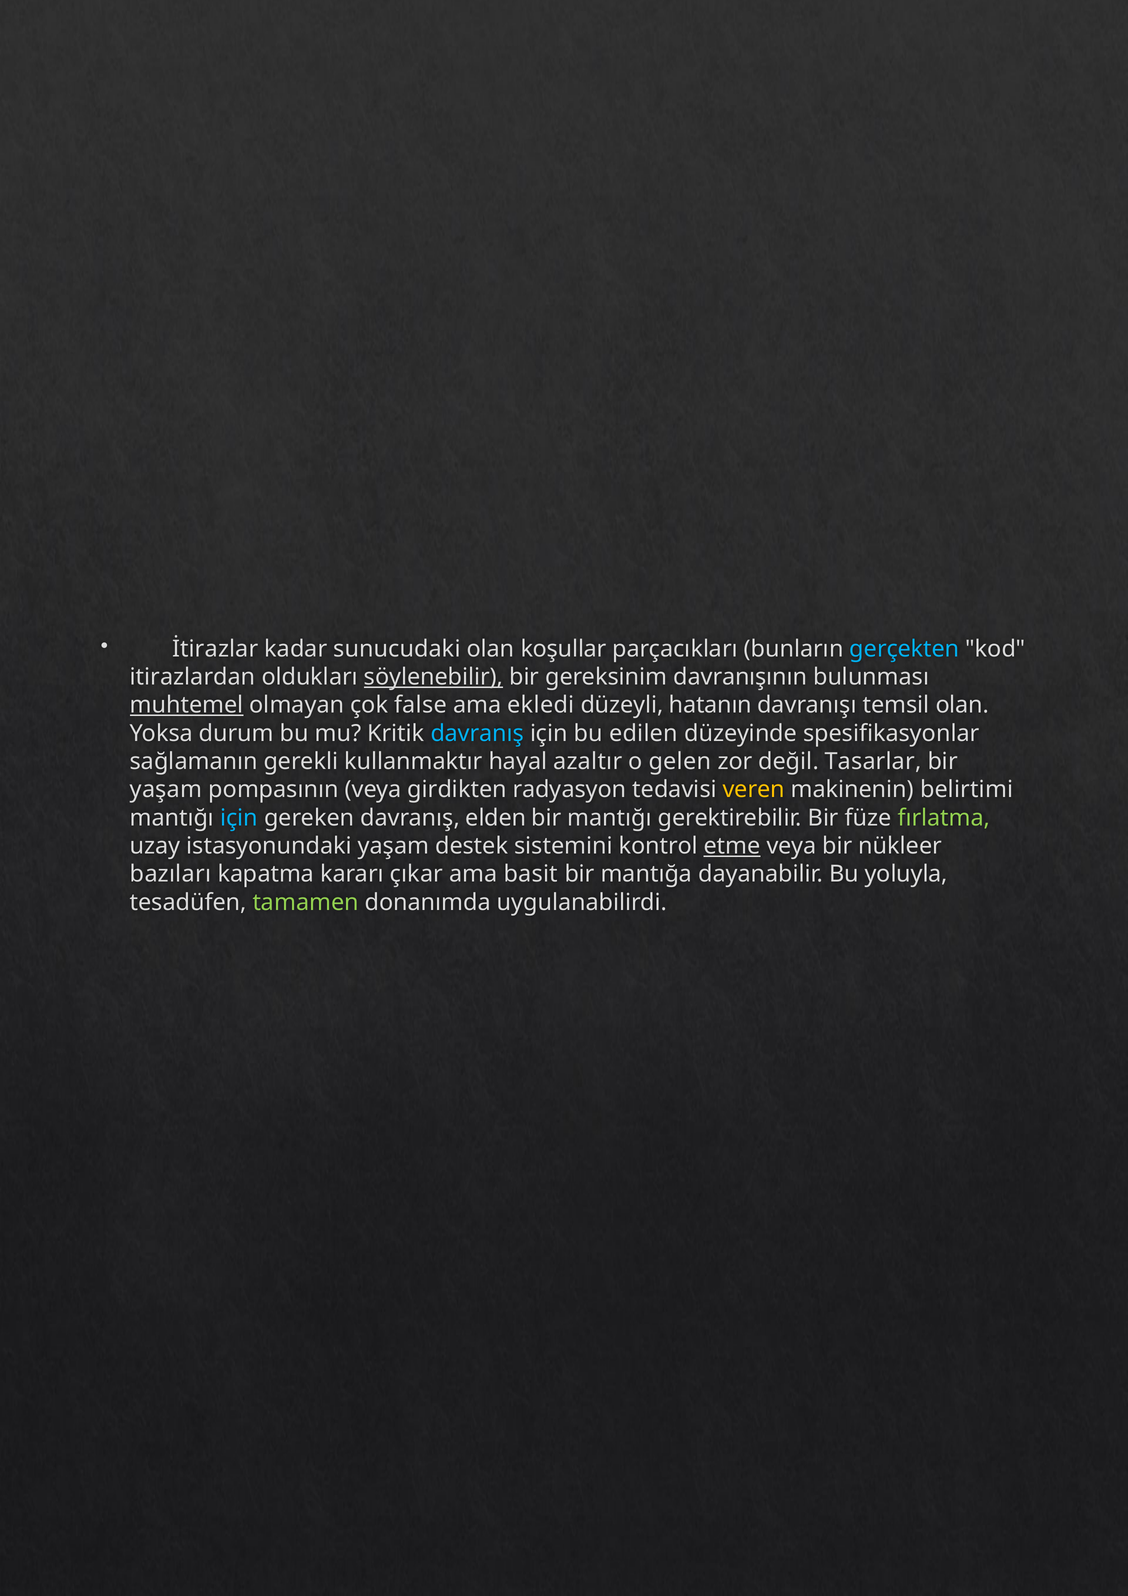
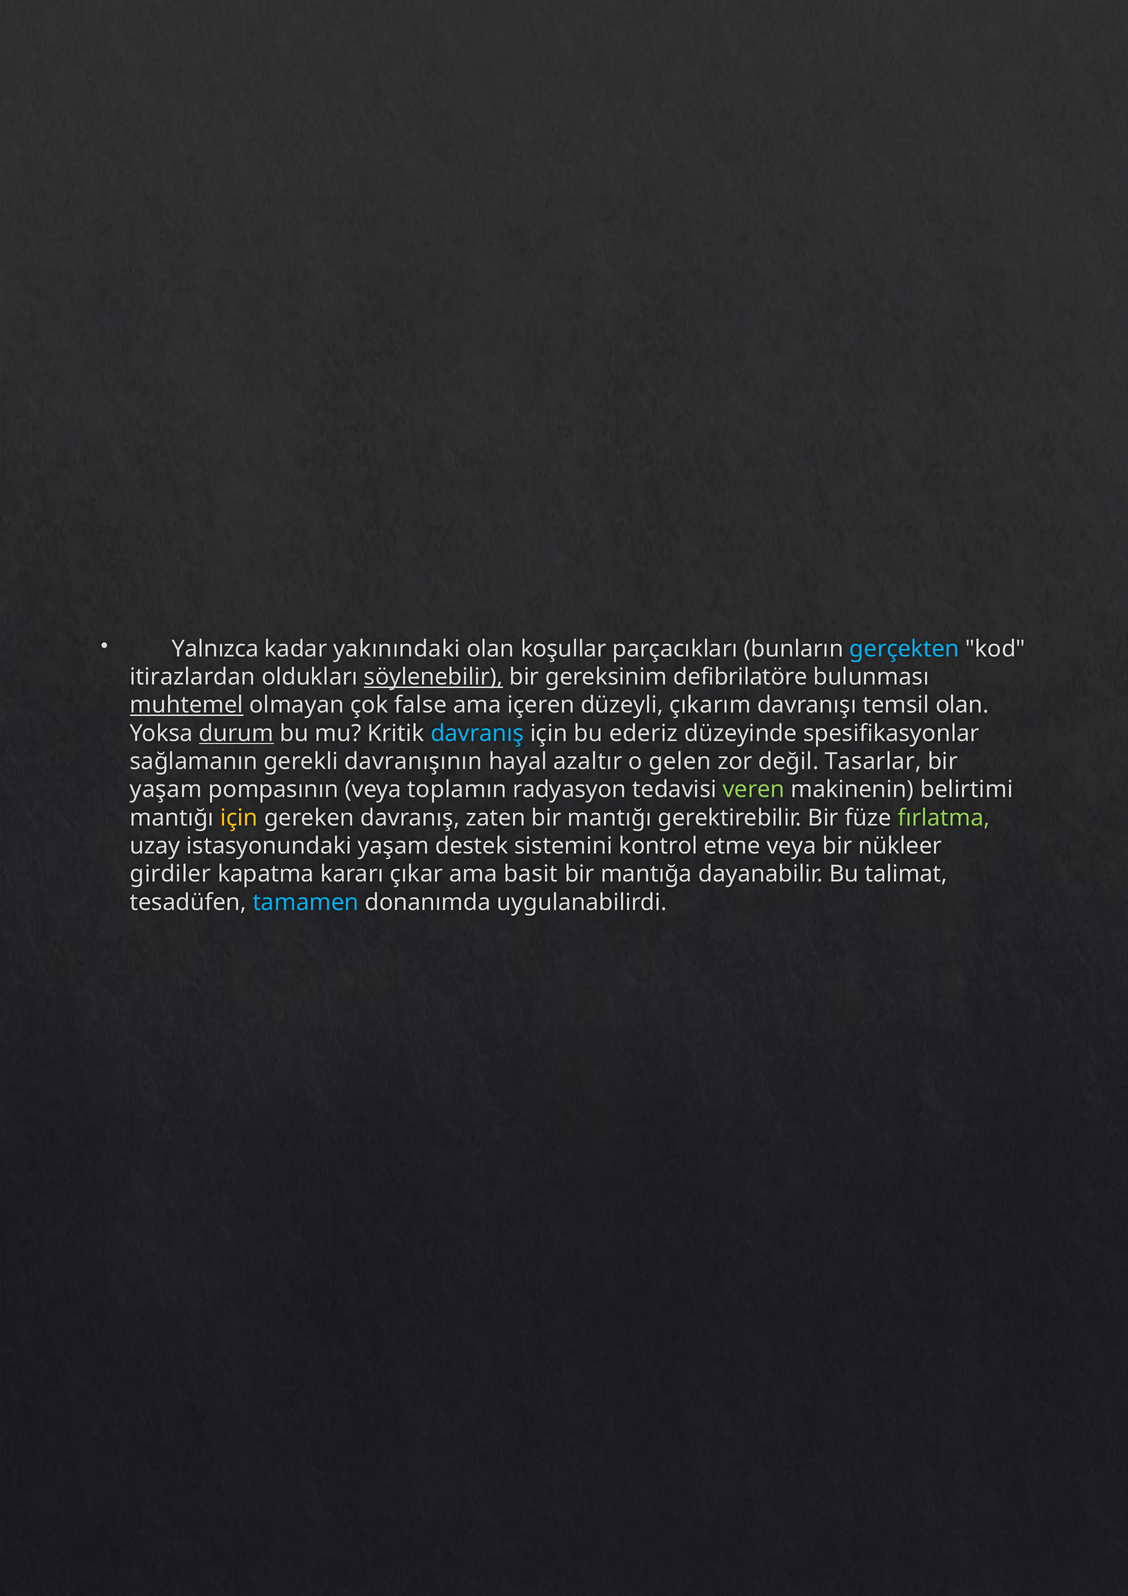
İtirazlar: İtirazlar -> Yalnızca
sunucudaki: sunucudaki -> yakınındaki
davranışının: davranışının -> defibrilatöre
ekledi: ekledi -> içeren
hatanın: hatanın -> çıkarım
durum underline: none -> present
edilen: edilen -> ederiz
kullanmaktır: kullanmaktır -> davranışının
girdikten: girdikten -> toplamın
veren colour: yellow -> light green
için at (239, 818) colour: light blue -> yellow
elden: elden -> zaten
etme underline: present -> none
bazıları: bazıları -> girdiler
yoluyla: yoluyla -> talimat
tamamen colour: light green -> light blue
